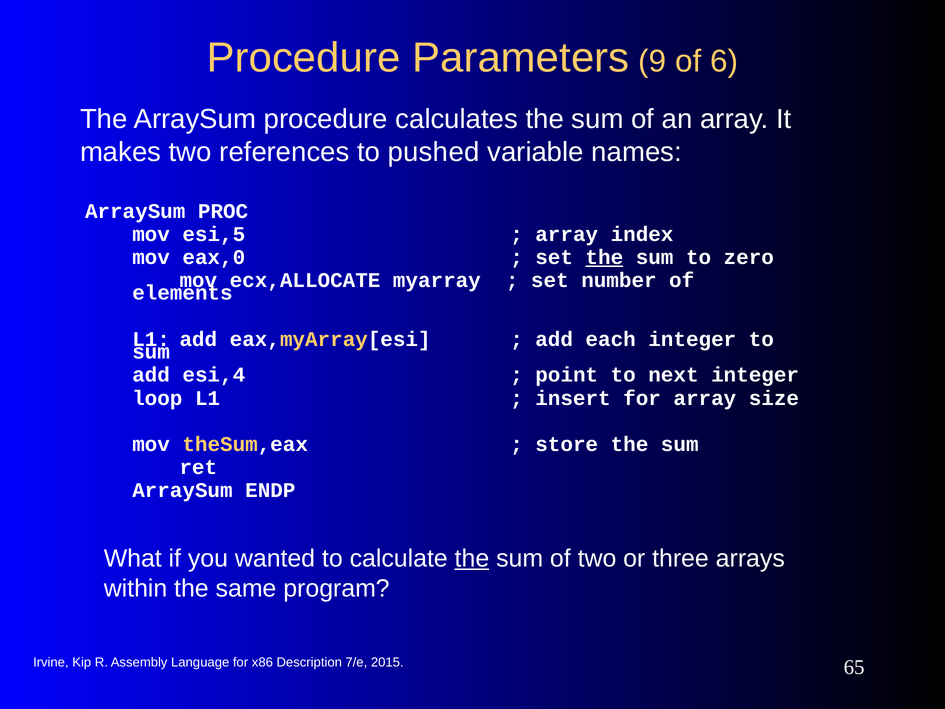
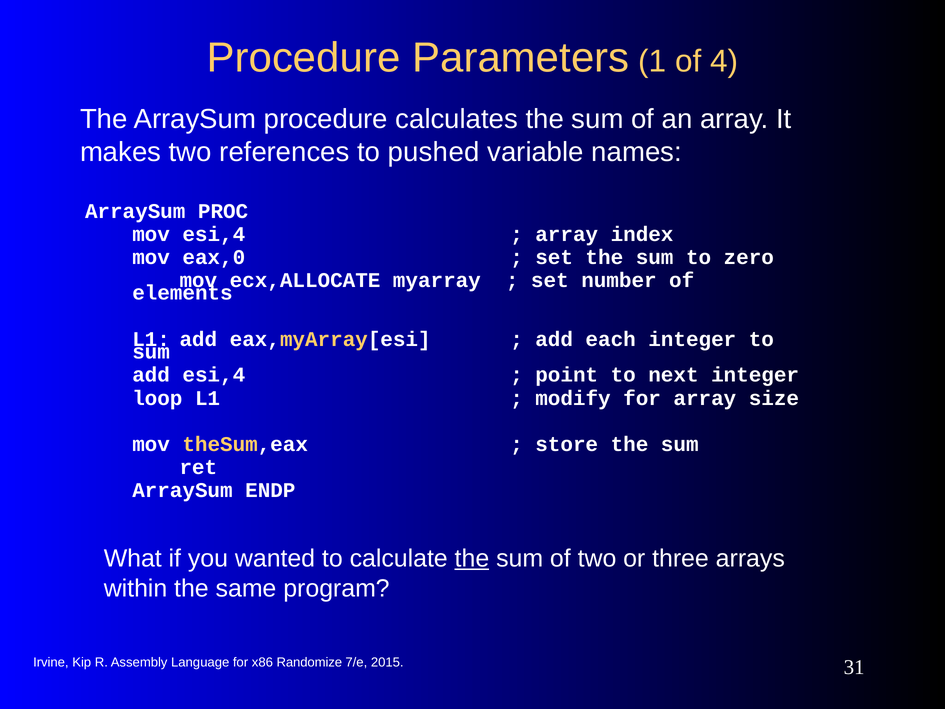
9: 9 -> 1
6: 6 -> 4
mov esi,5: esi,5 -> esi,4
the at (604, 257) underline: present -> none
insert: insert -> modify
Description: Description -> Randomize
65: 65 -> 31
